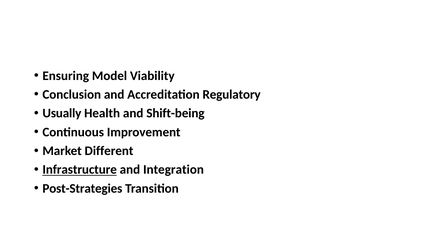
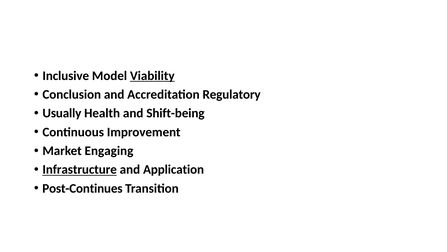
Ensuring: Ensuring -> Inclusive
Viability underline: none -> present
Different: Different -> Engaging
Integration: Integration -> Application
Post-Strategies: Post-Strategies -> Post-Continues
